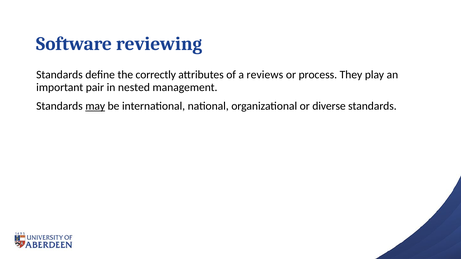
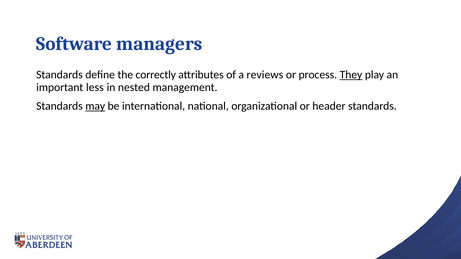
reviewing: reviewing -> managers
They underline: none -> present
pair: pair -> less
diverse: diverse -> header
